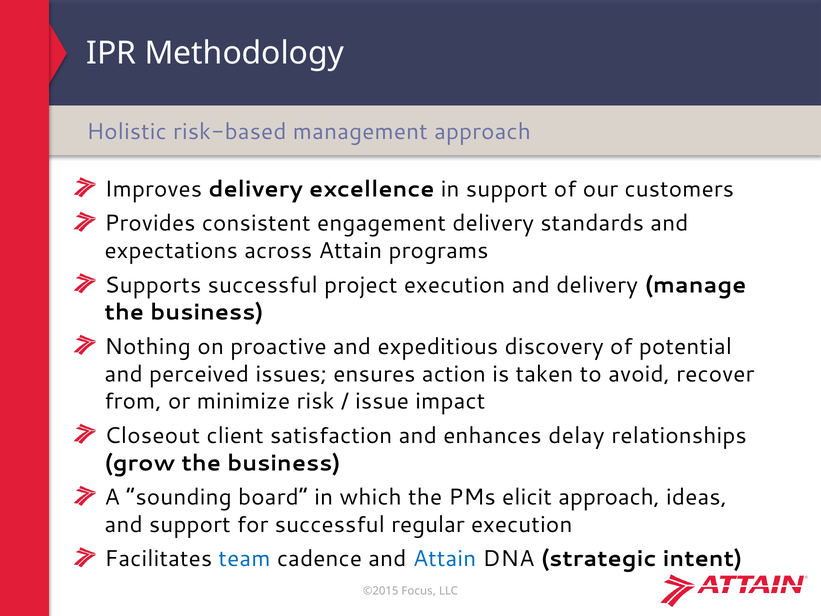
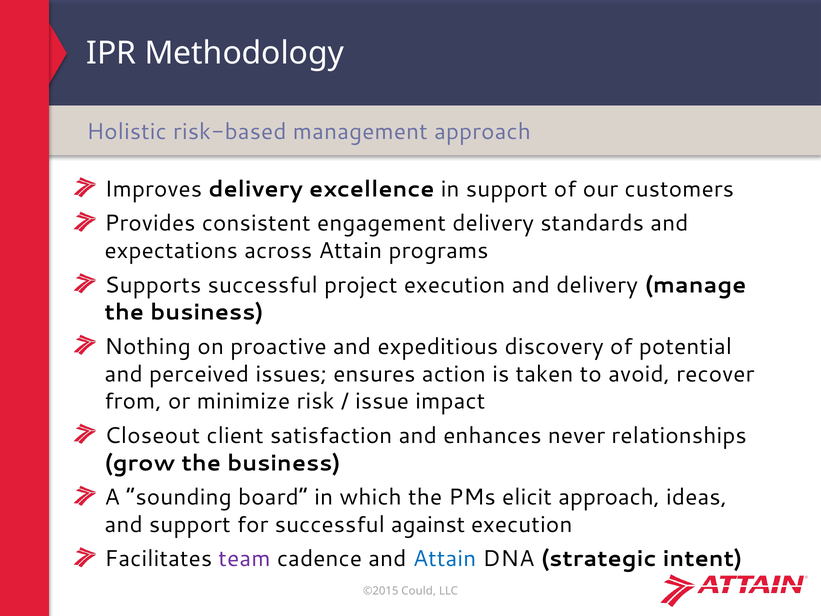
delay: delay -> never
regular: regular -> against
team colour: blue -> purple
Focus: Focus -> Could
